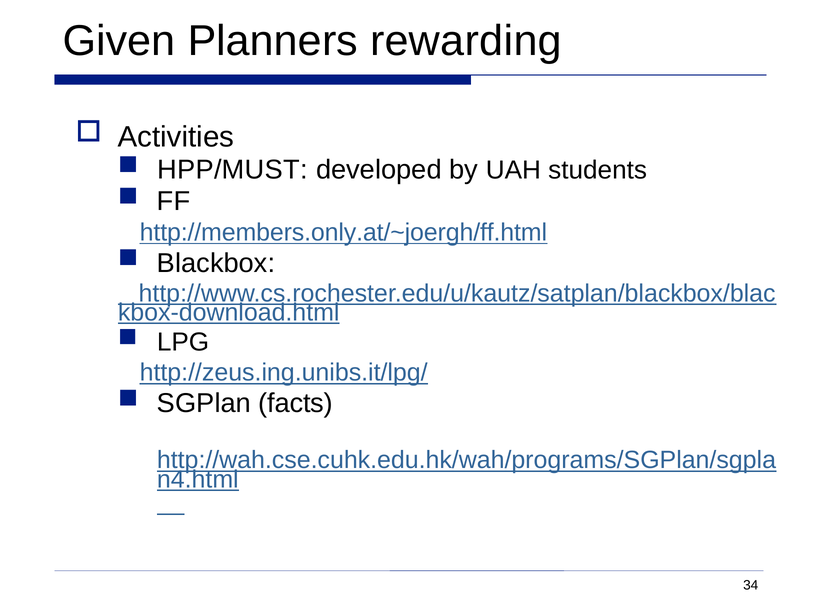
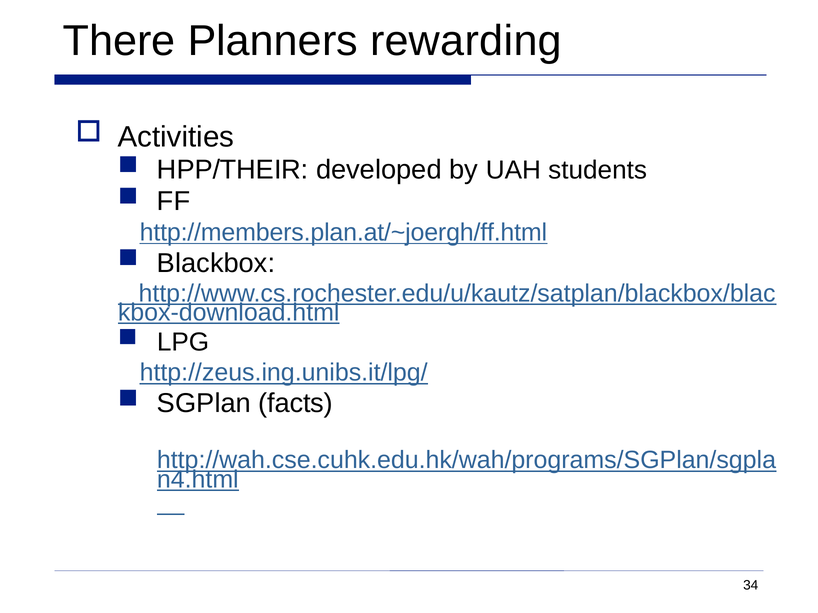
Given: Given -> There
HPP/MUST: HPP/MUST -> HPP/THEIR
http://members.only.at/~joergh/ff.html: http://members.only.at/~joergh/ff.html -> http://members.plan.at/~joergh/ff.html
